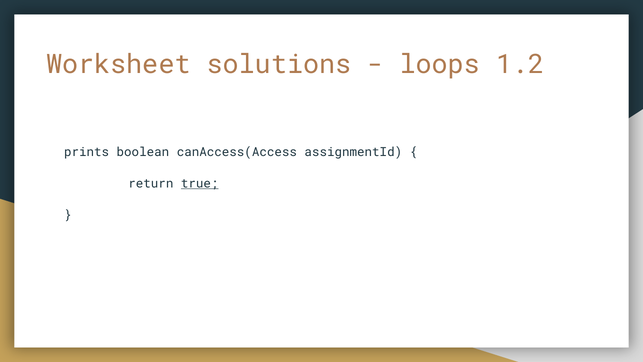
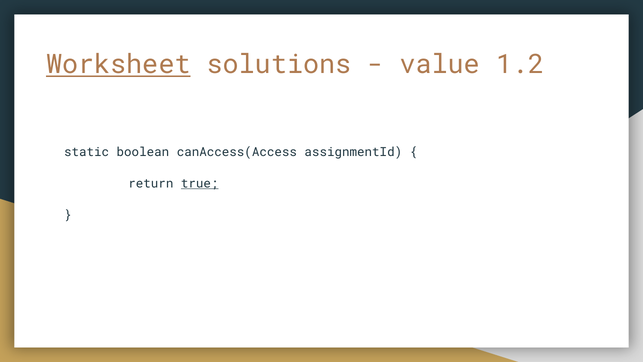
Worksheet underline: none -> present
loops: loops -> value
prints: prints -> static
